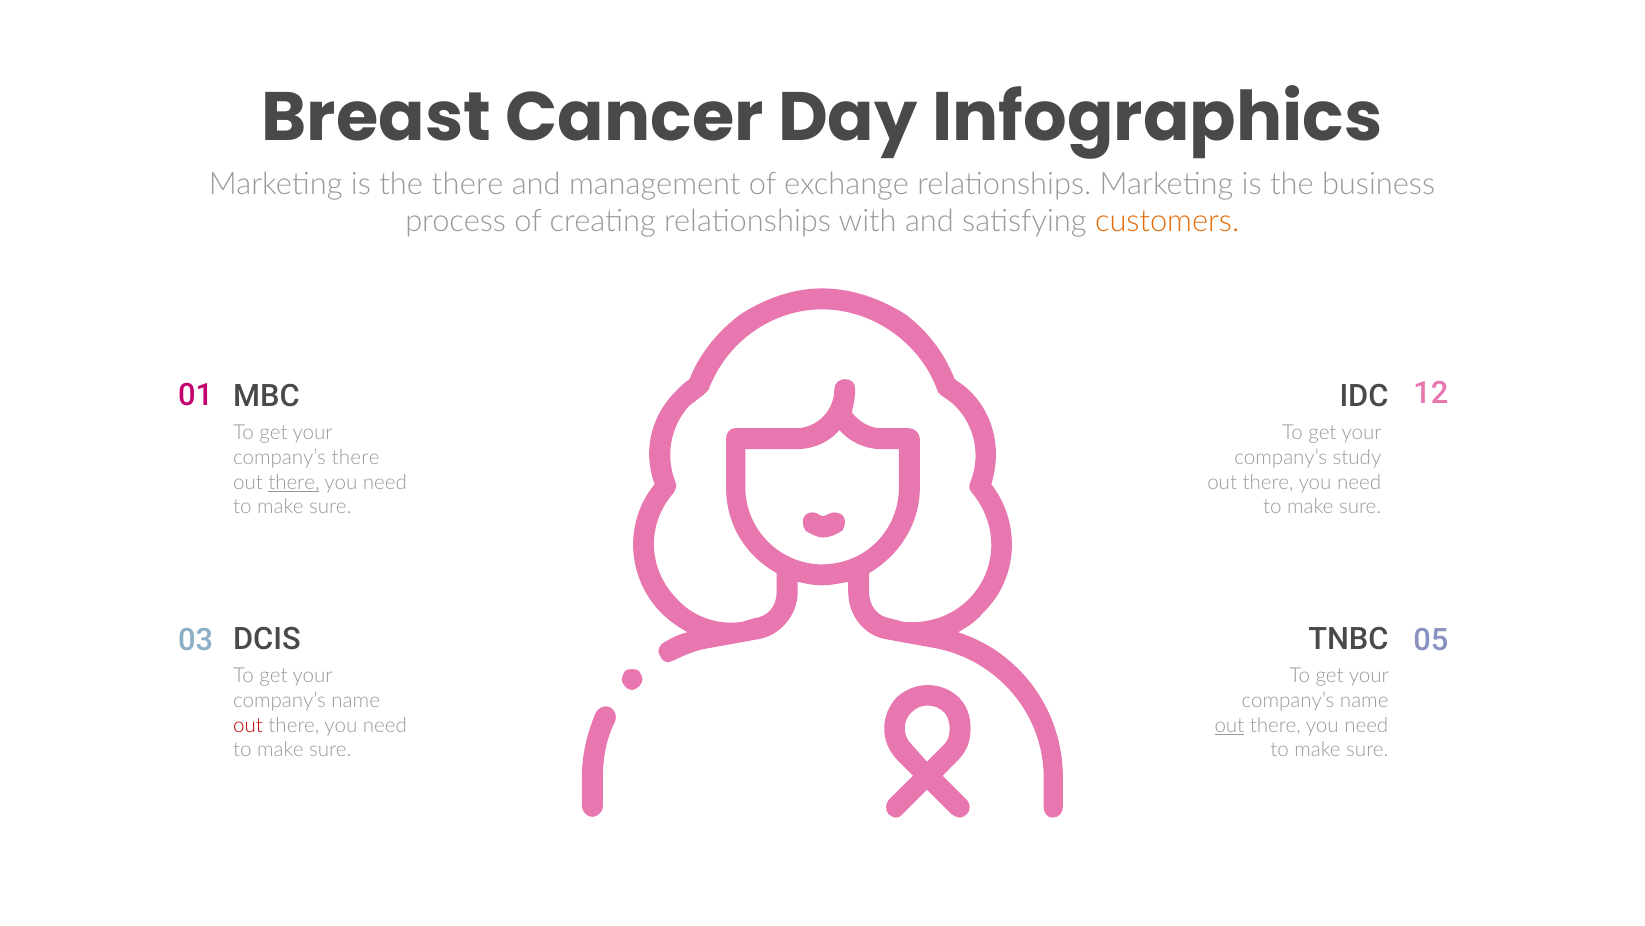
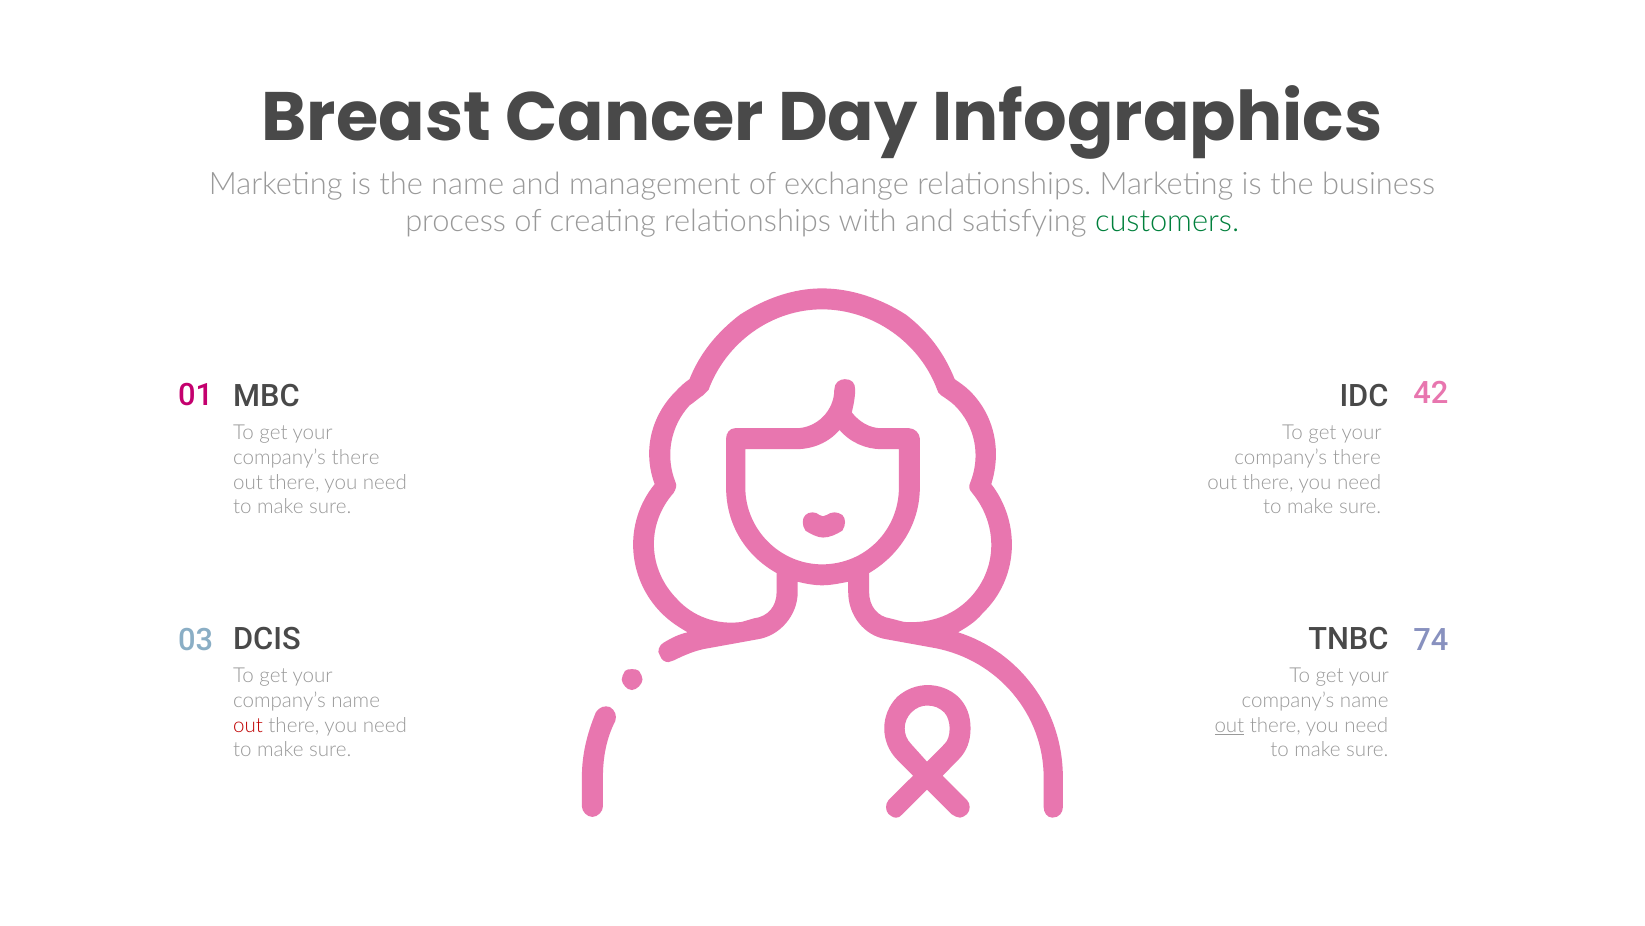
the there: there -> name
customers colour: orange -> green
12: 12 -> 42
study at (1357, 457): study -> there
there at (294, 482) underline: present -> none
05: 05 -> 74
